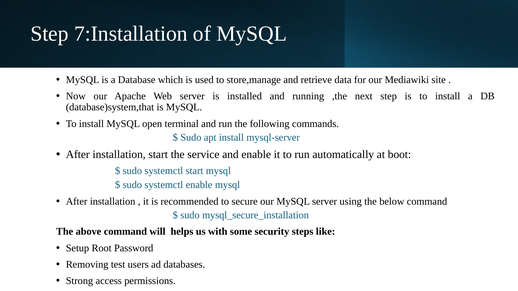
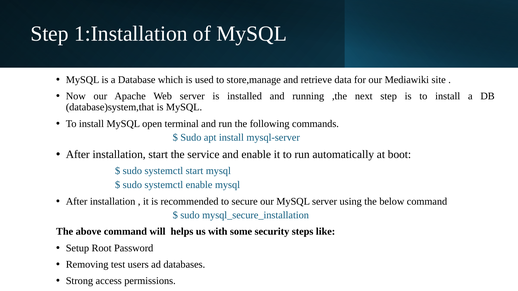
7:Installation: 7:Installation -> 1:Installation
